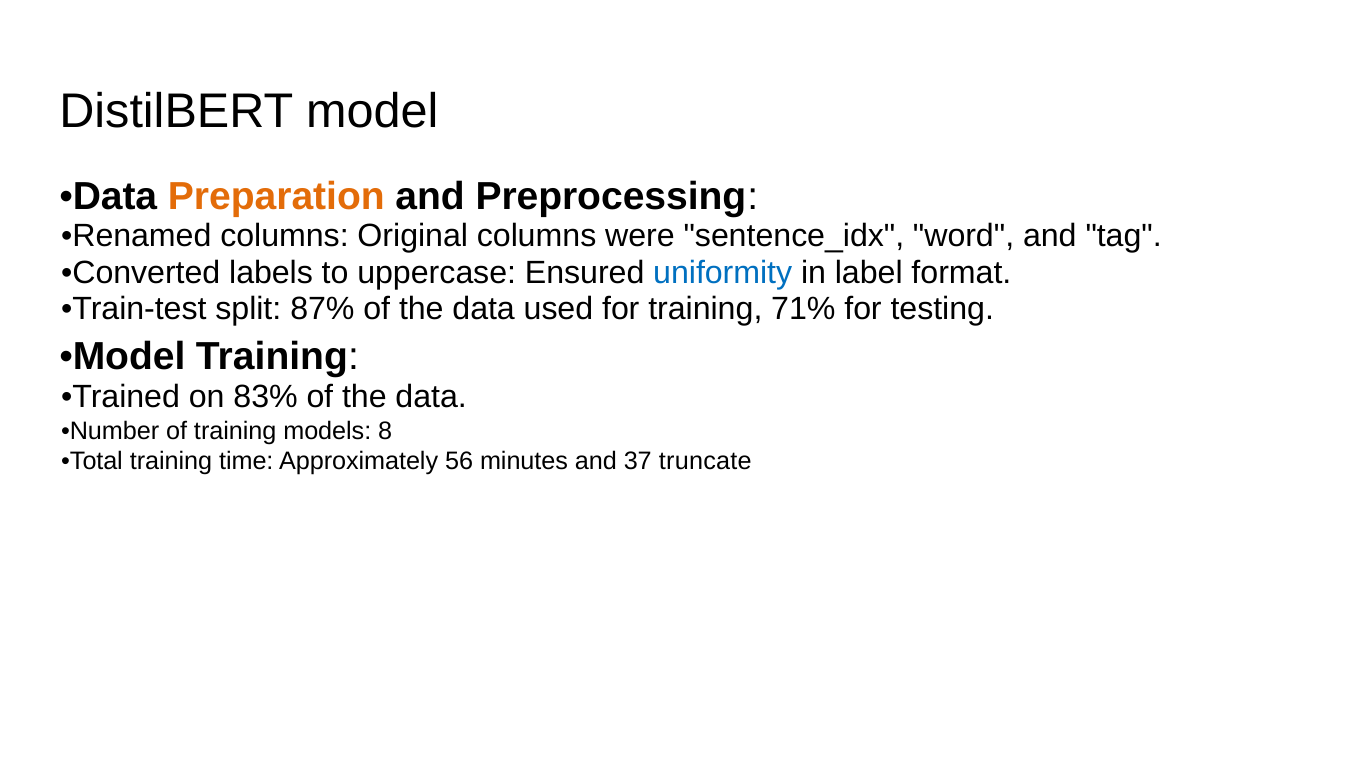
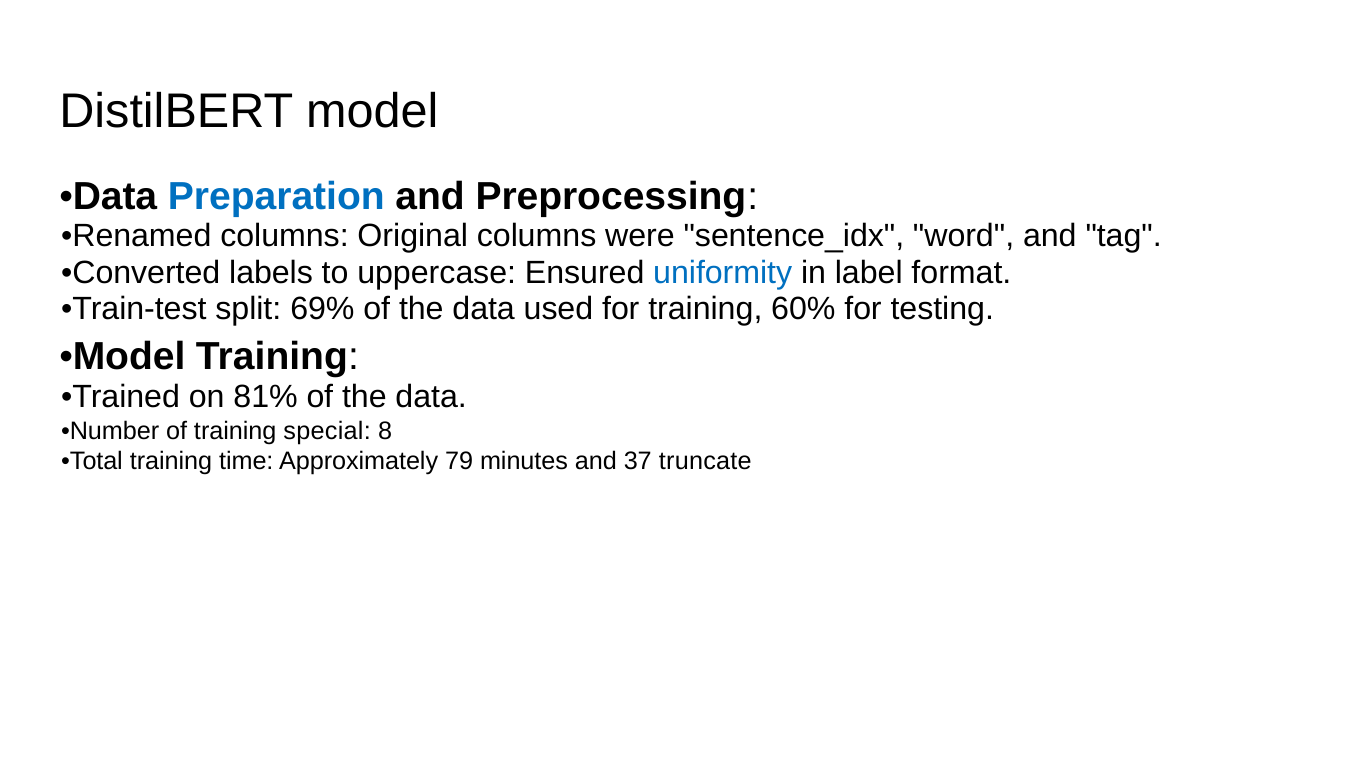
Preparation colour: orange -> blue
87%: 87% -> 69%
71%: 71% -> 60%
83%: 83% -> 81%
models: models -> special
56: 56 -> 79
